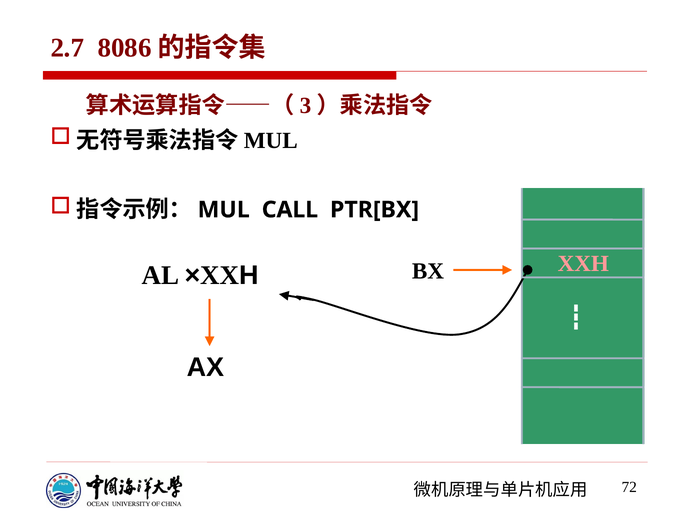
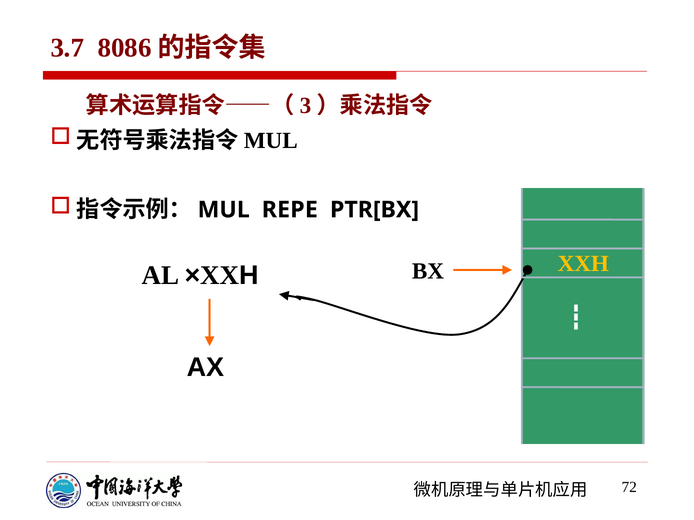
2.7: 2.7 -> 3.7
CALL: CALL -> REPE
XXH colour: pink -> yellow
